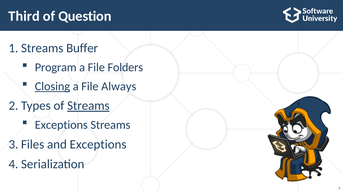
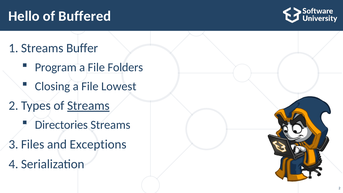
Third: Third -> Hello
Question: Question -> Buffered
Closing underline: present -> none
Always: Always -> Lowest
Exceptions at (61, 125): Exceptions -> Directories
